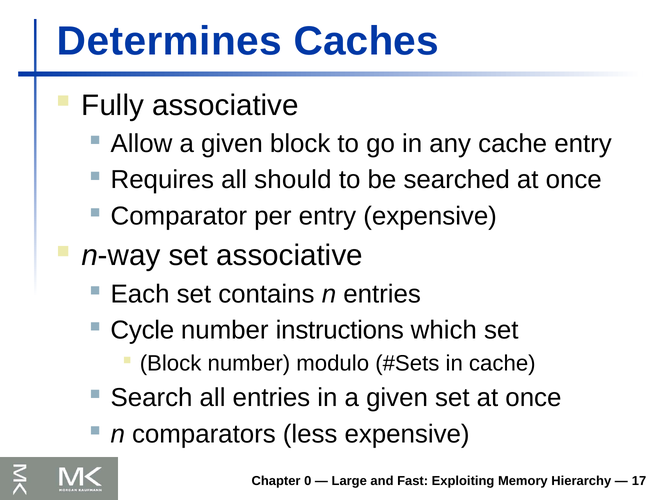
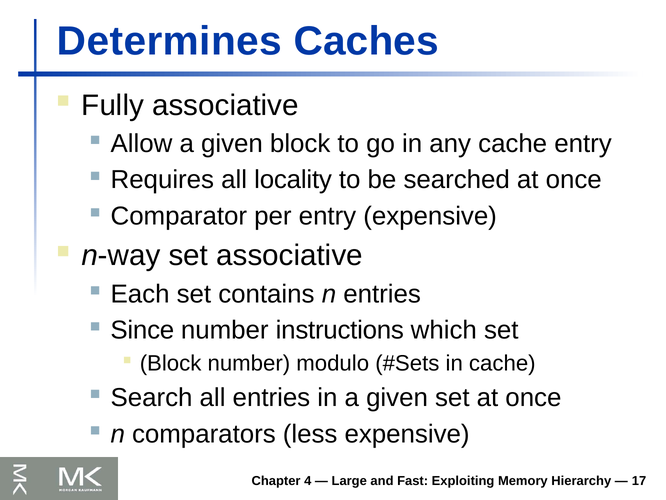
should: should -> locality
Cycle: Cycle -> Since
0: 0 -> 4
